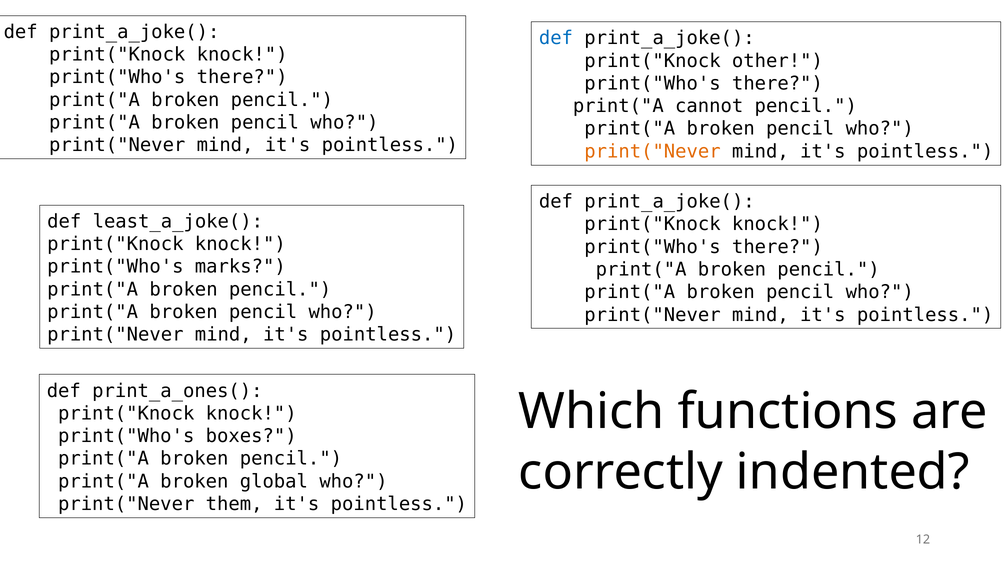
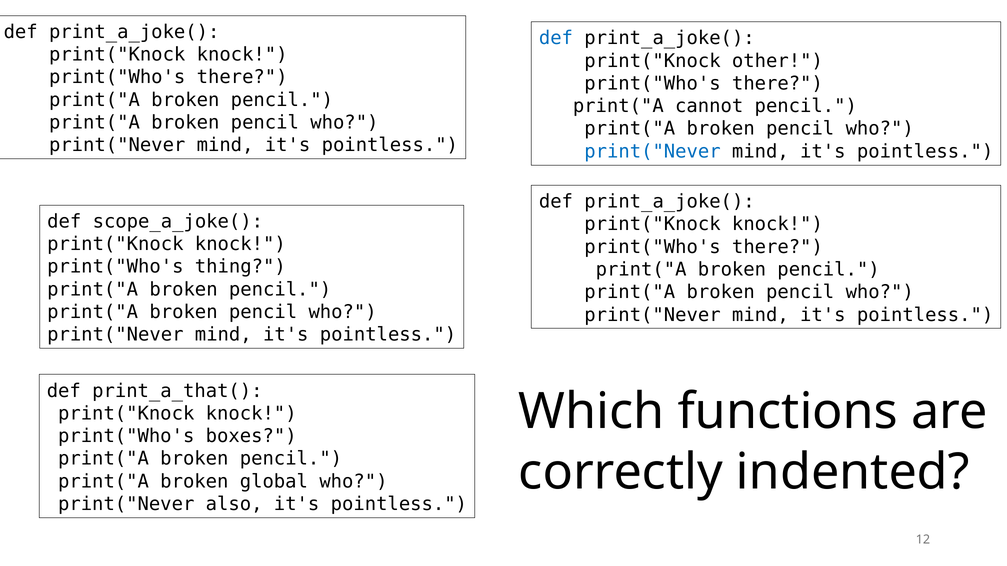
print("Never at (653, 151) colour: orange -> blue
least_a_joke(: least_a_joke( -> scope_a_joke(
marks: marks -> thing
print_a_ones(: print_a_ones( -> print_a_that(
them: them -> also
